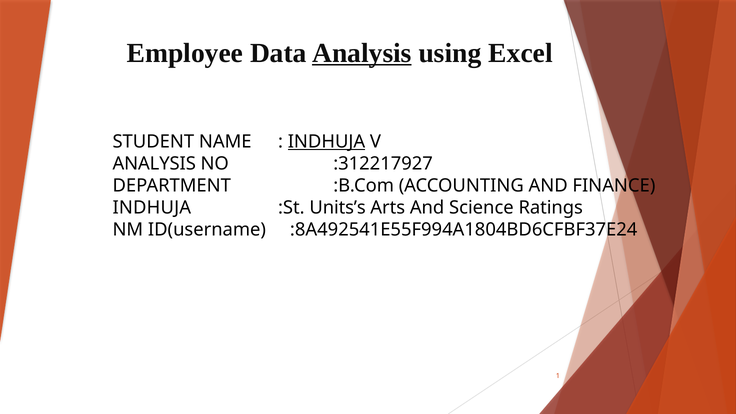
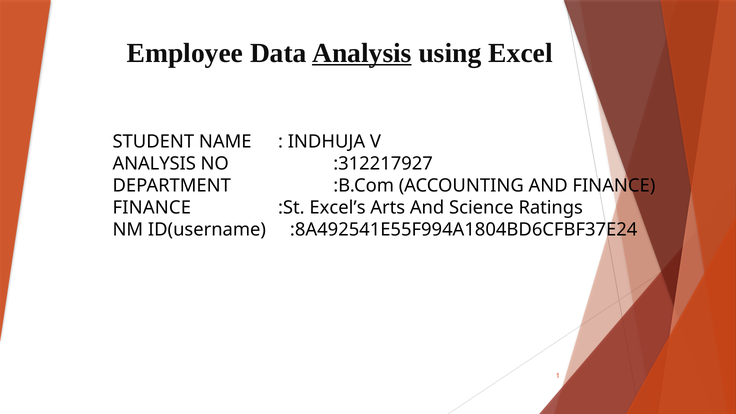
INDHUJA at (326, 142) underline: present -> none
INDHUJA at (152, 208): INDHUJA -> FINANCE
Units’s: Units’s -> Excel’s
